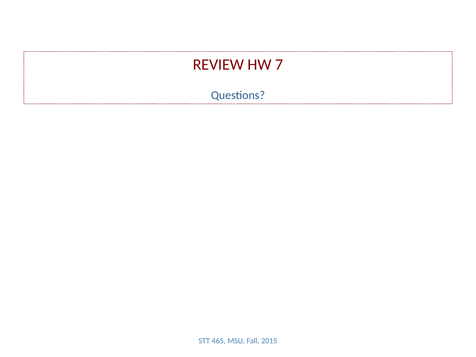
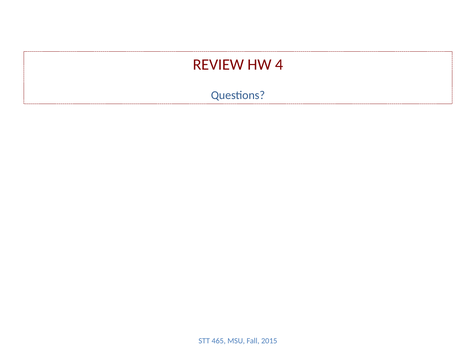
7: 7 -> 4
